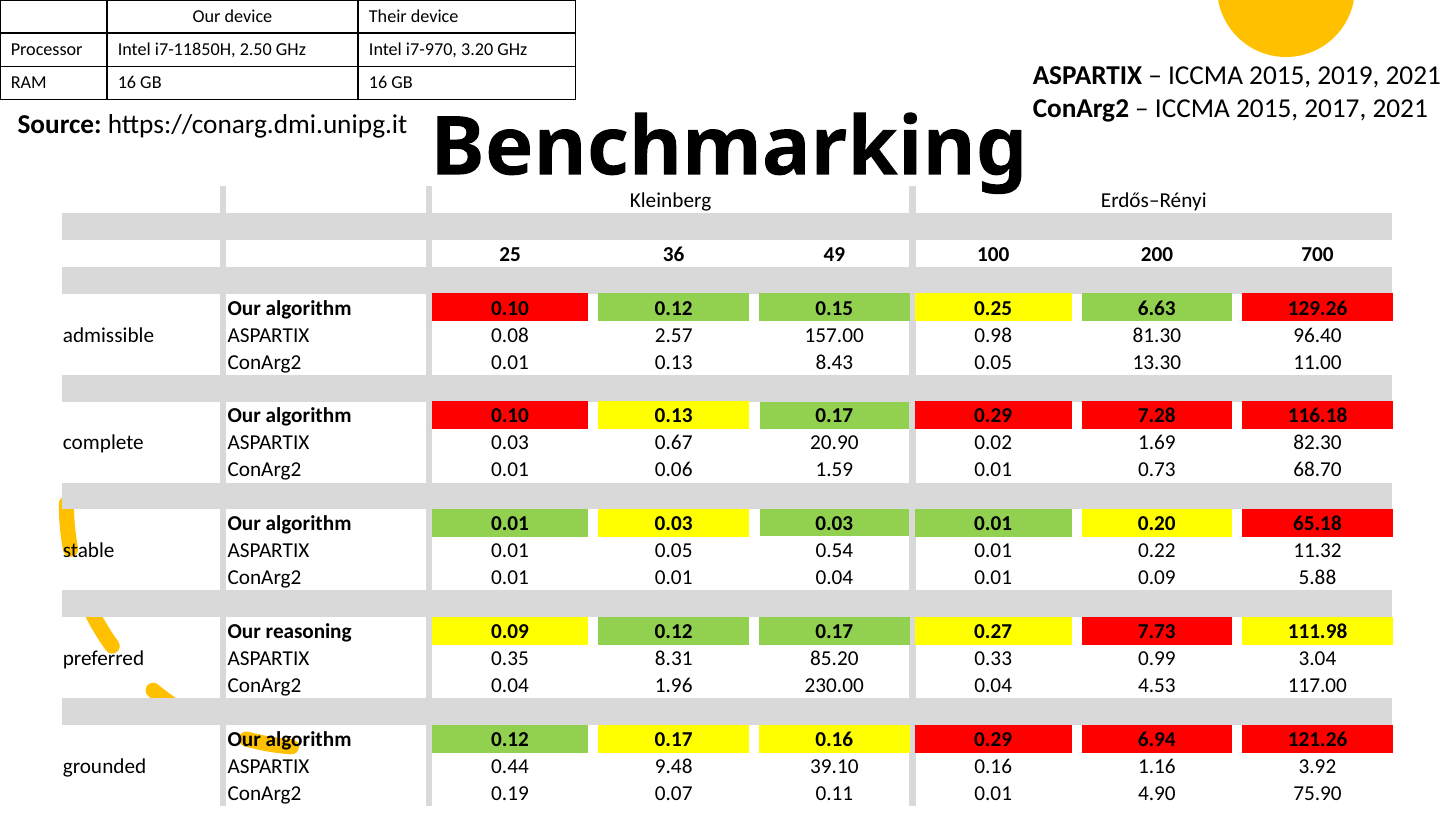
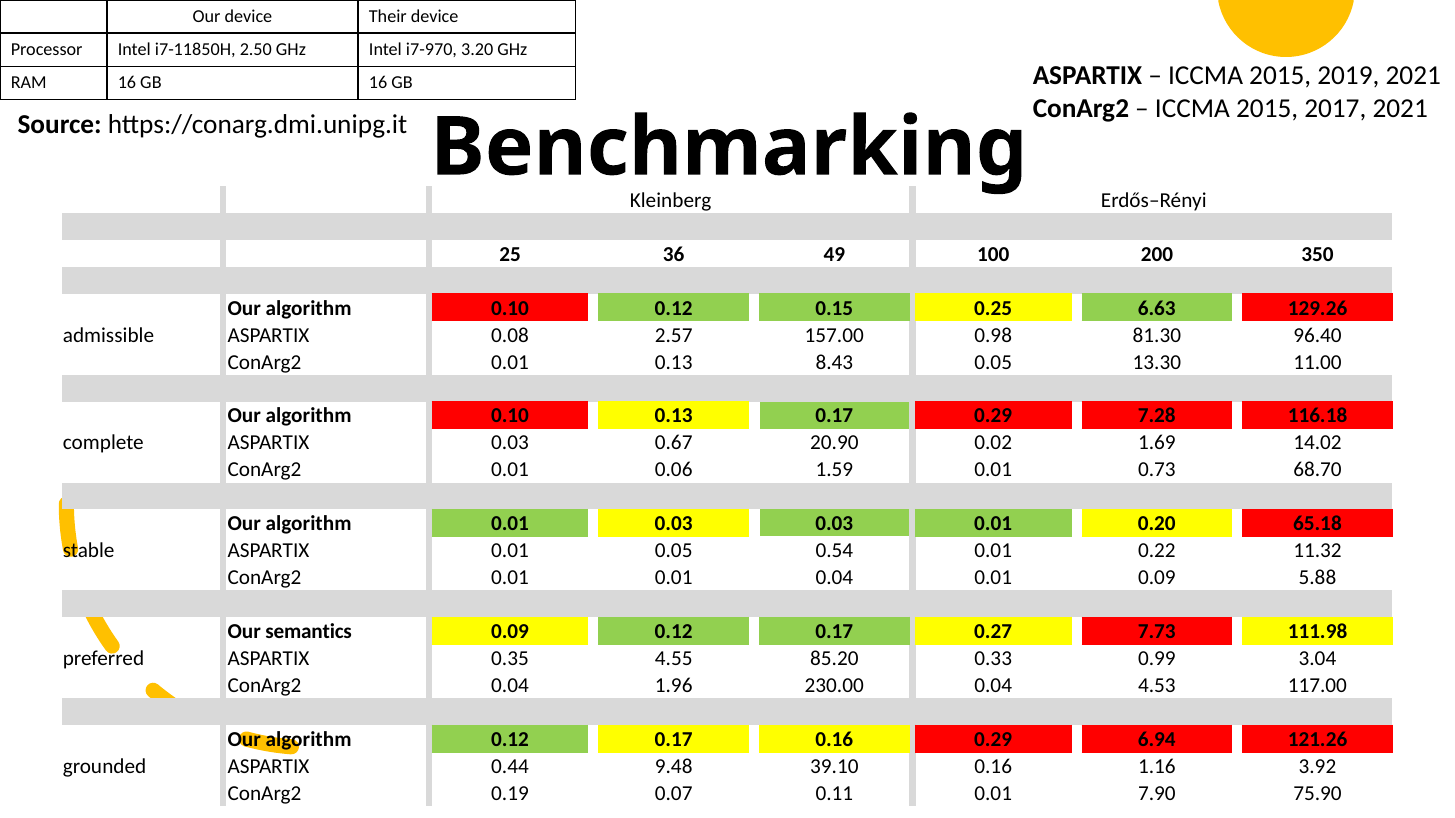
700: 700 -> 350
82.30: 82.30 -> 14.02
reasoning: reasoning -> semantics
8.31: 8.31 -> 4.55
4.90: 4.90 -> 7.90
